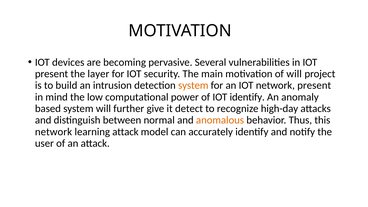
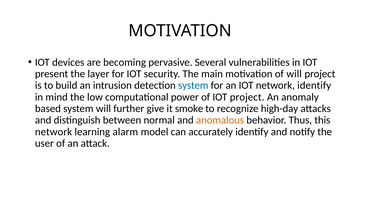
system at (193, 85) colour: orange -> blue
network present: present -> identify
IOT identify: identify -> project
detect: detect -> smoke
learning attack: attack -> alarm
